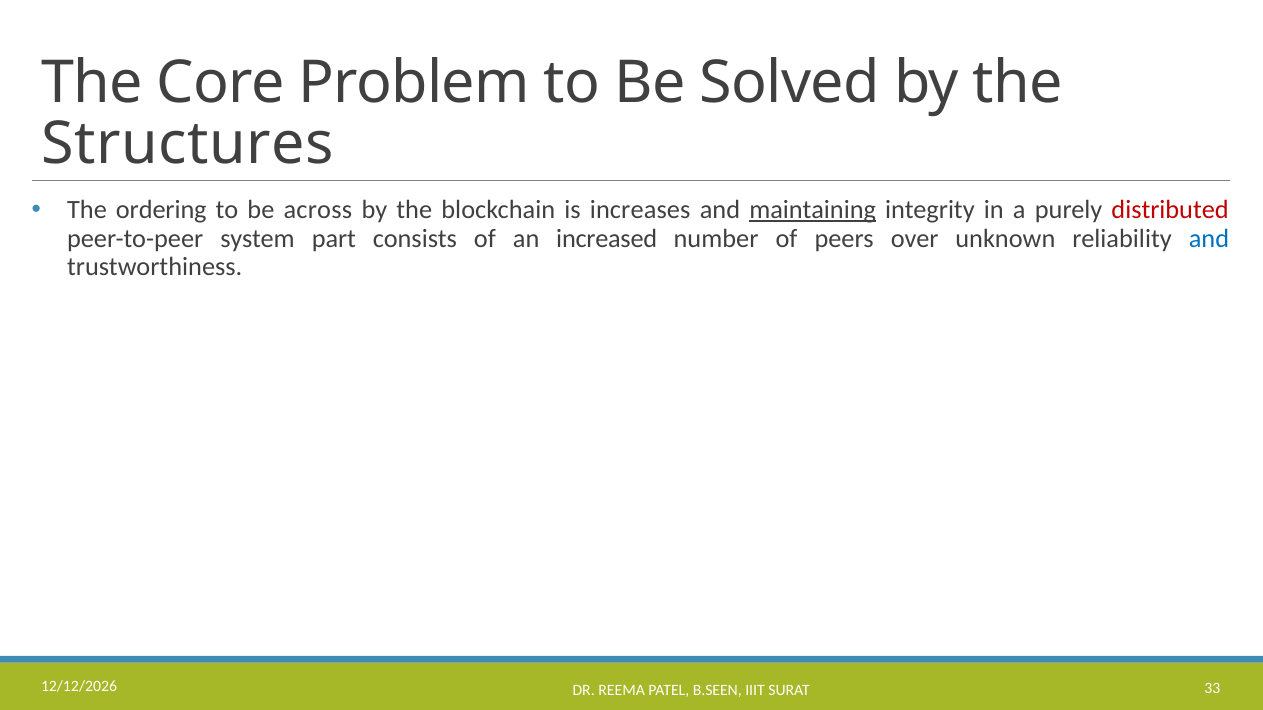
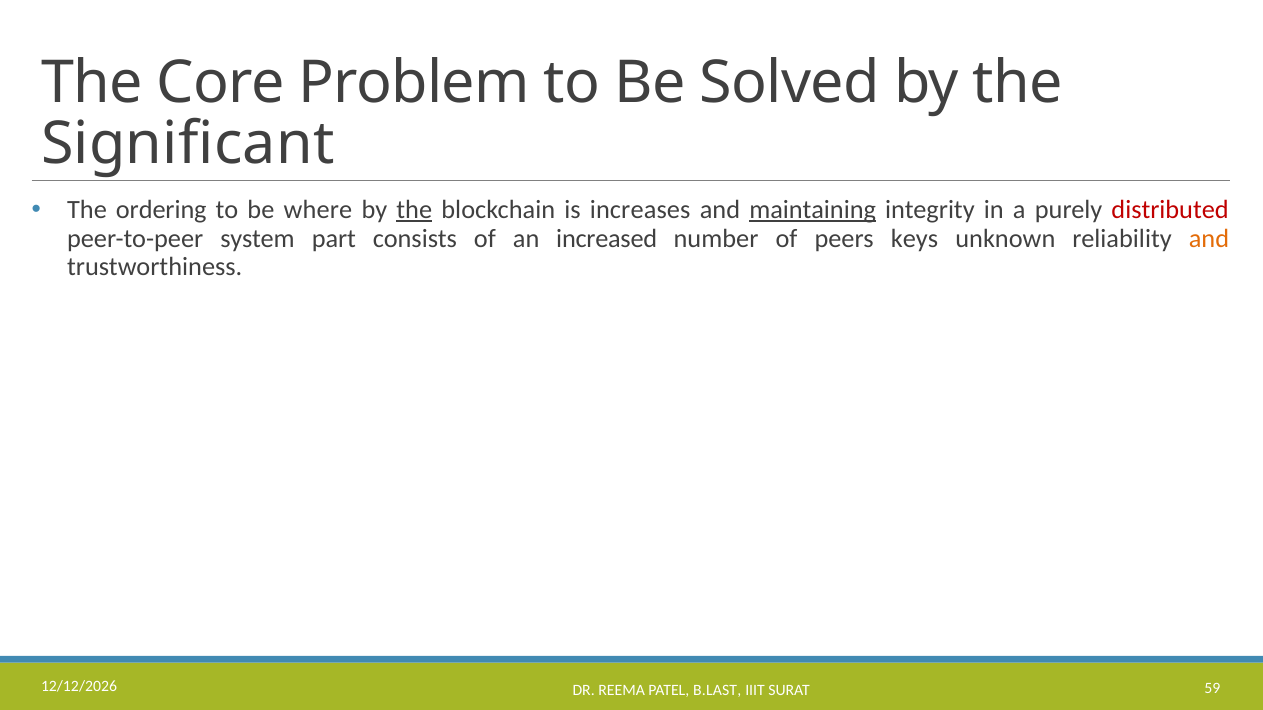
Structures: Structures -> Significant
across: across -> where
the at (414, 210) underline: none -> present
over: over -> keys
and at (1209, 238) colour: blue -> orange
B.SEEN: B.SEEN -> B.LAST
33: 33 -> 59
